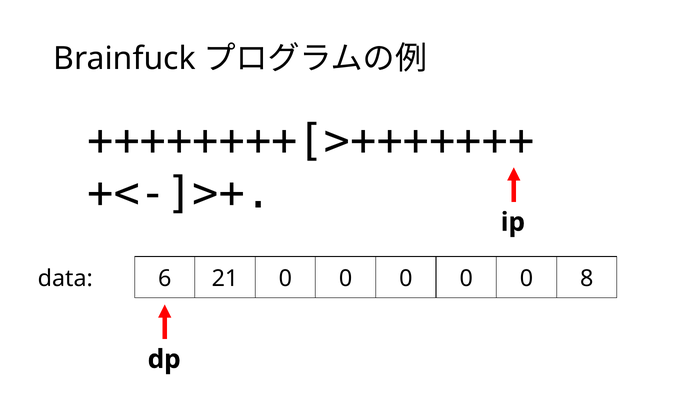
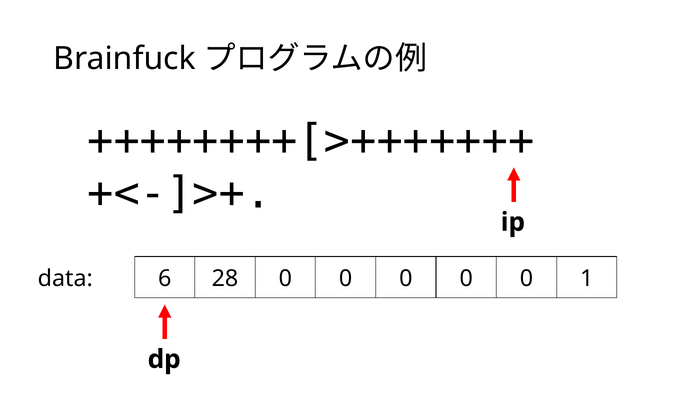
21: 21 -> 28
8: 8 -> 1
